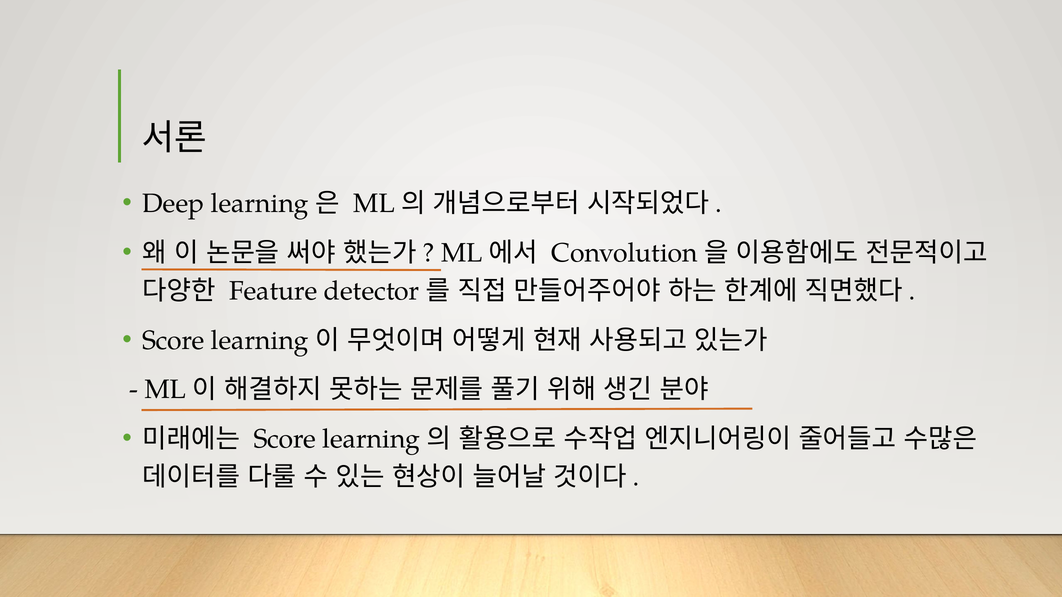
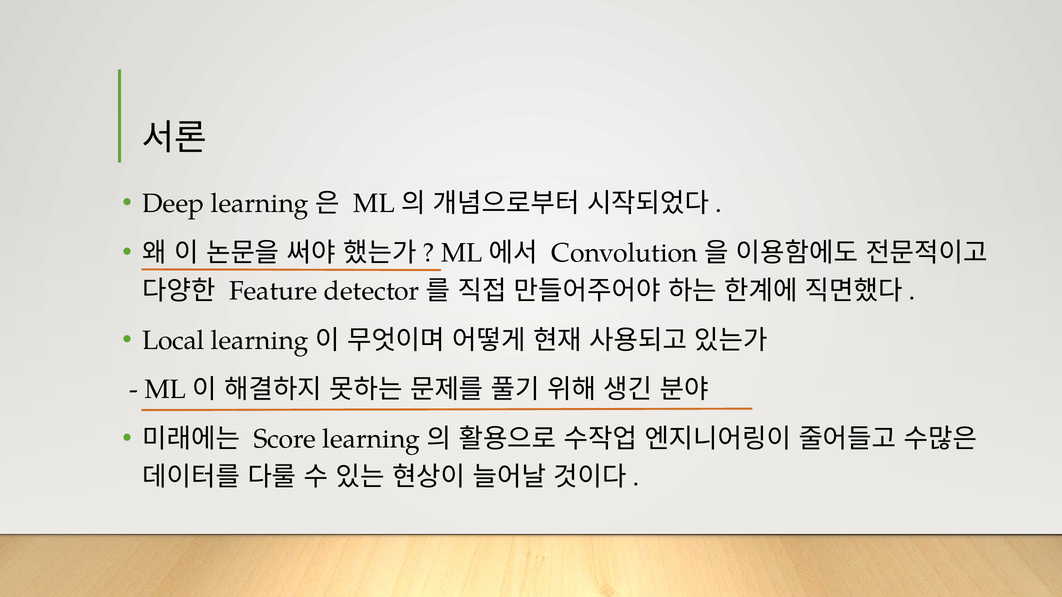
Score at (173, 341): Score -> Local
